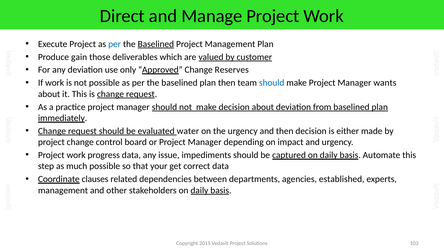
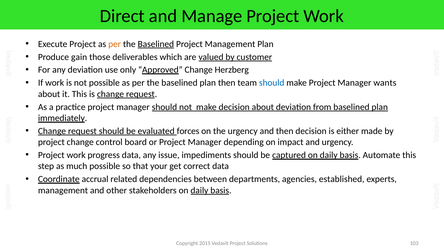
per at (115, 44) colour: blue -> orange
Reserves: Reserves -> Herzberg
water: water -> forces
clauses: clauses -> accrual
